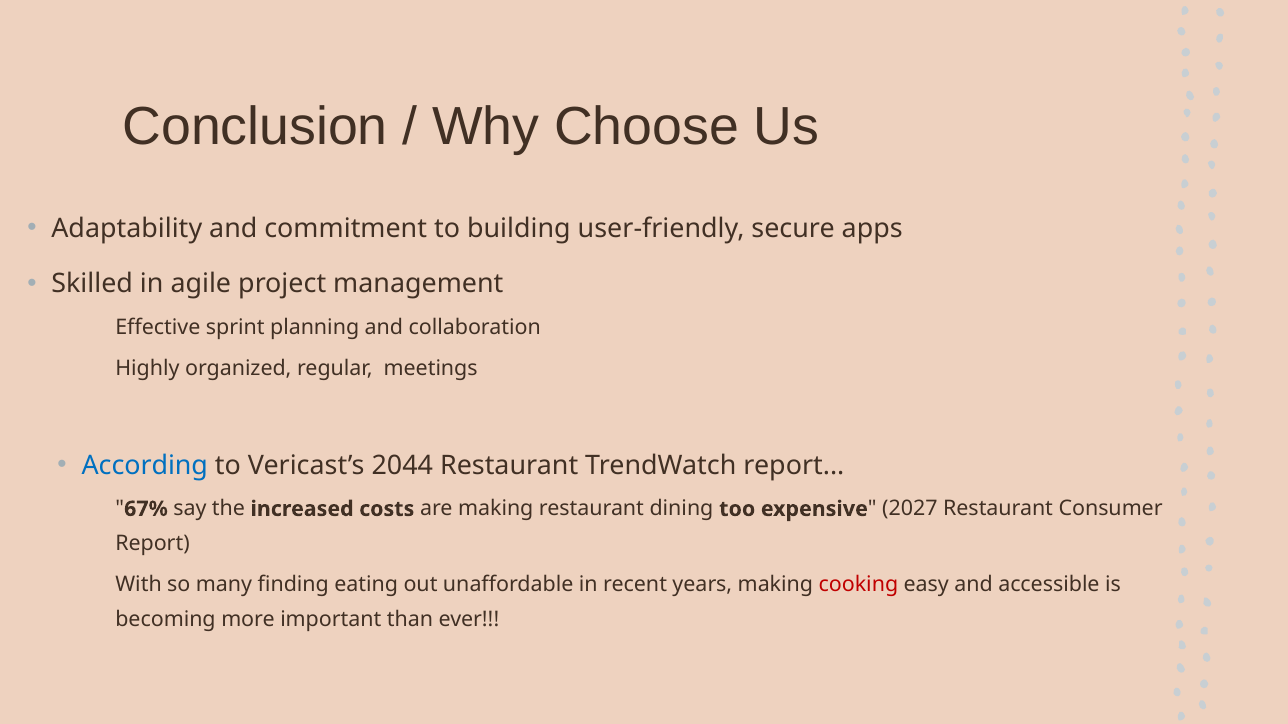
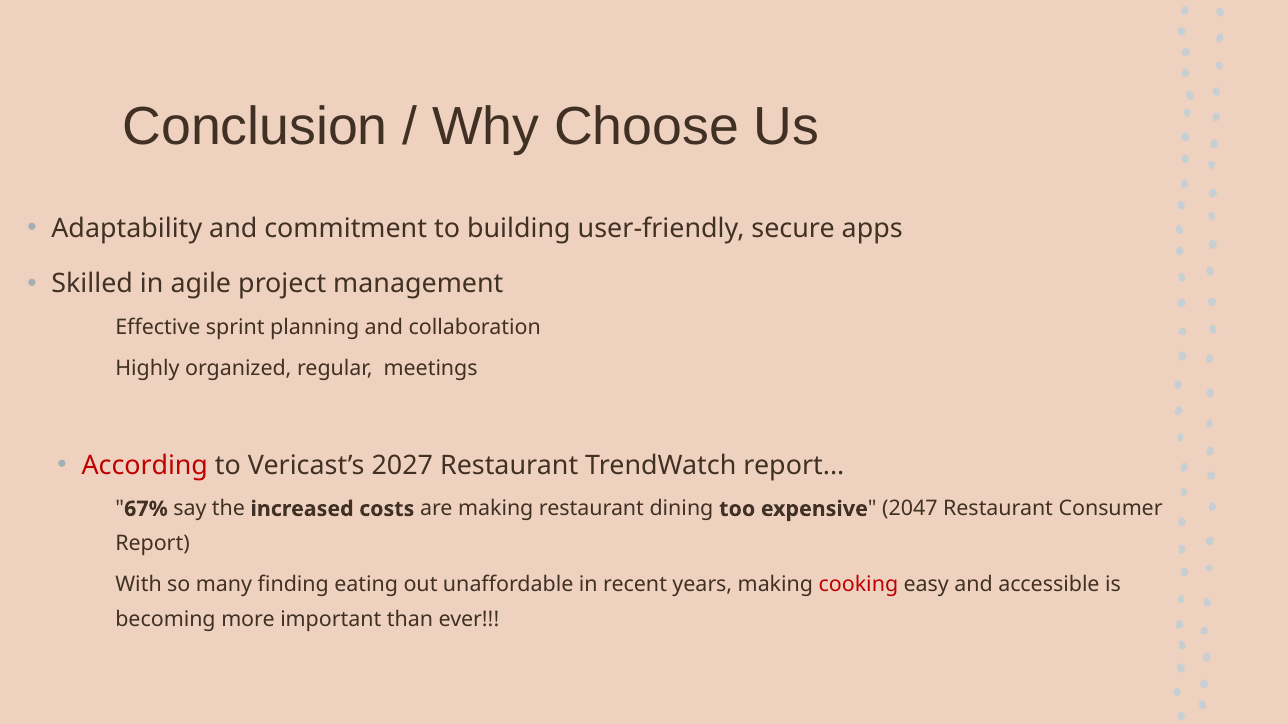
According colour: blue -> red
2044: 2044 -> 2027
2027: 2027 -> 2047
